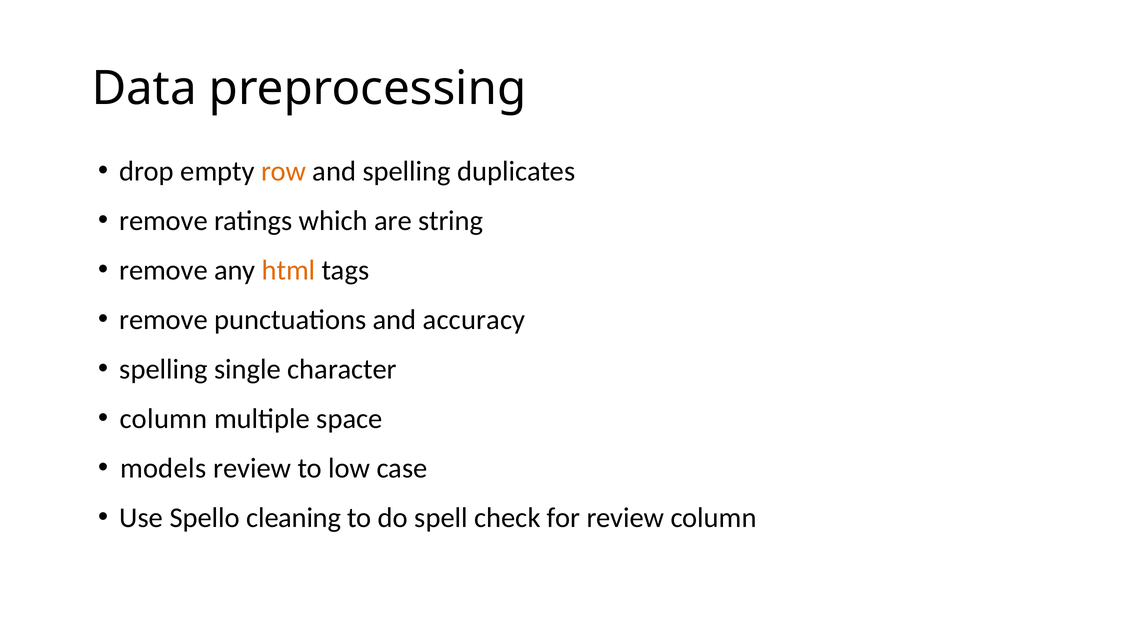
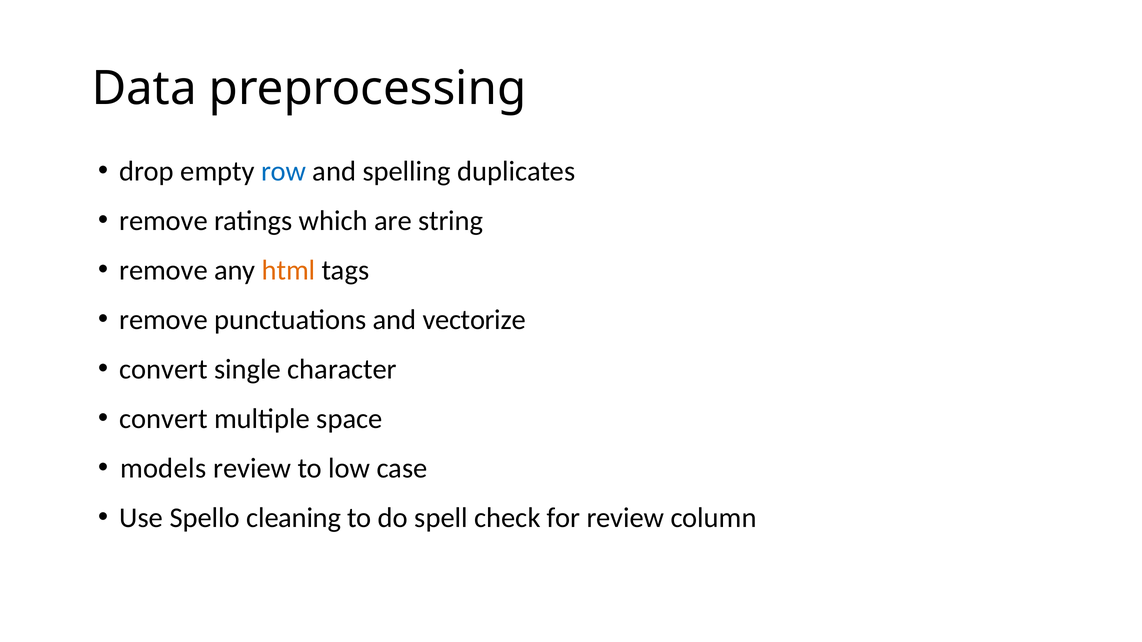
row colour: orange -> blue
accuracy: accuracy -> vectorize
spelling at (164, 370): spelling -> convert
column at (163, 419): column -> convert
